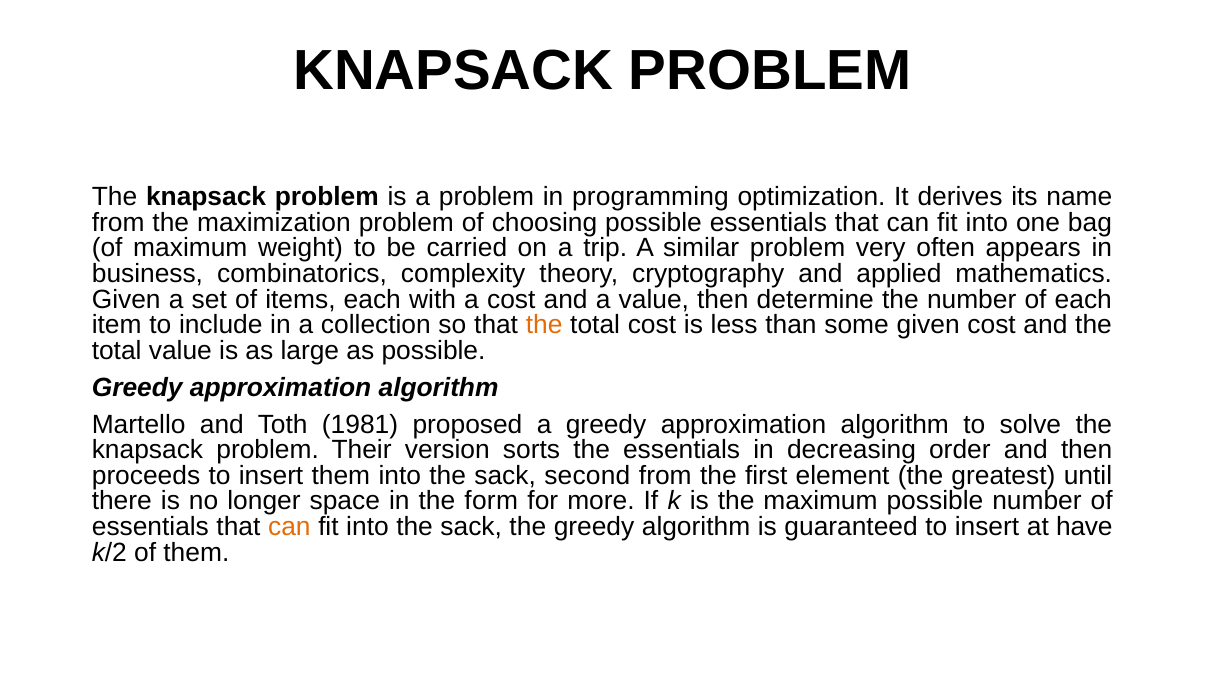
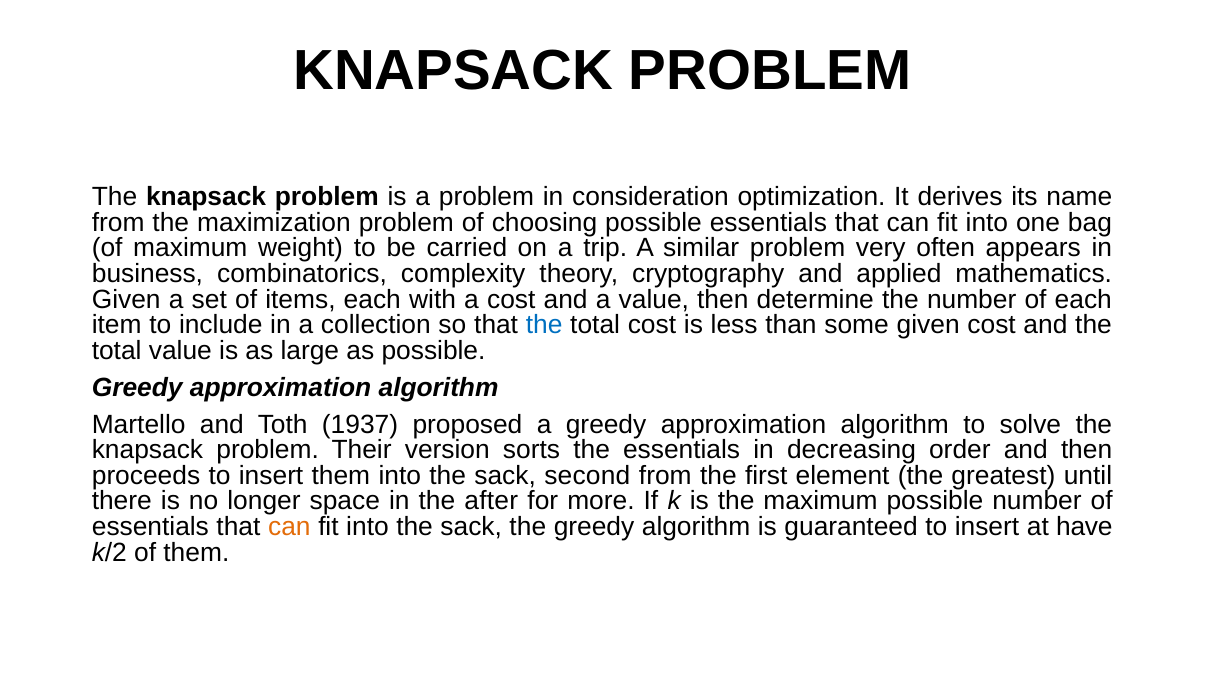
programming: programming -> consideration
the at (544, 325) colour: orange -> blue
1981: 1981 -> 1937
form: form -> after
